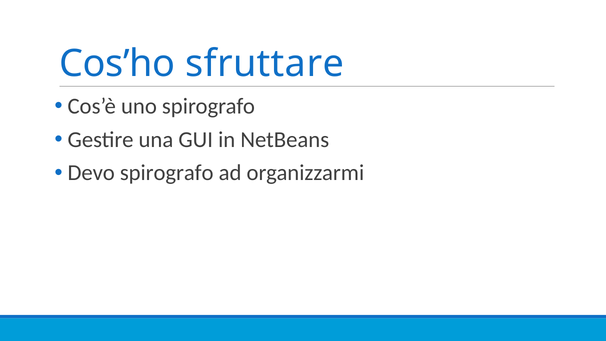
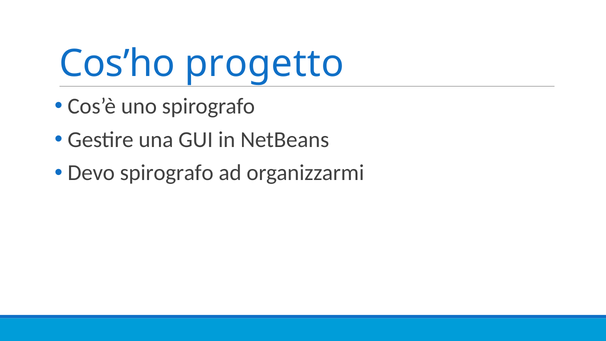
sfruttare: sfruttare -> progetto
